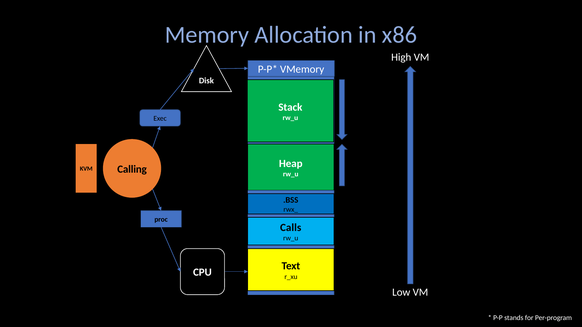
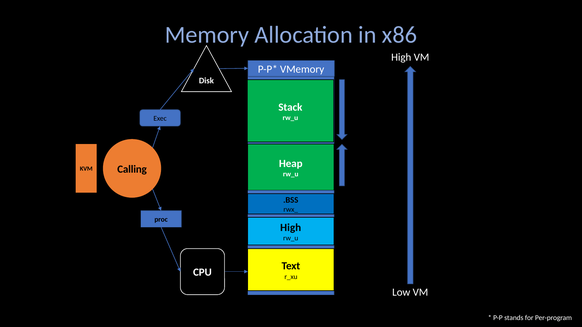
Calls at (291, 228): Calls -> High
